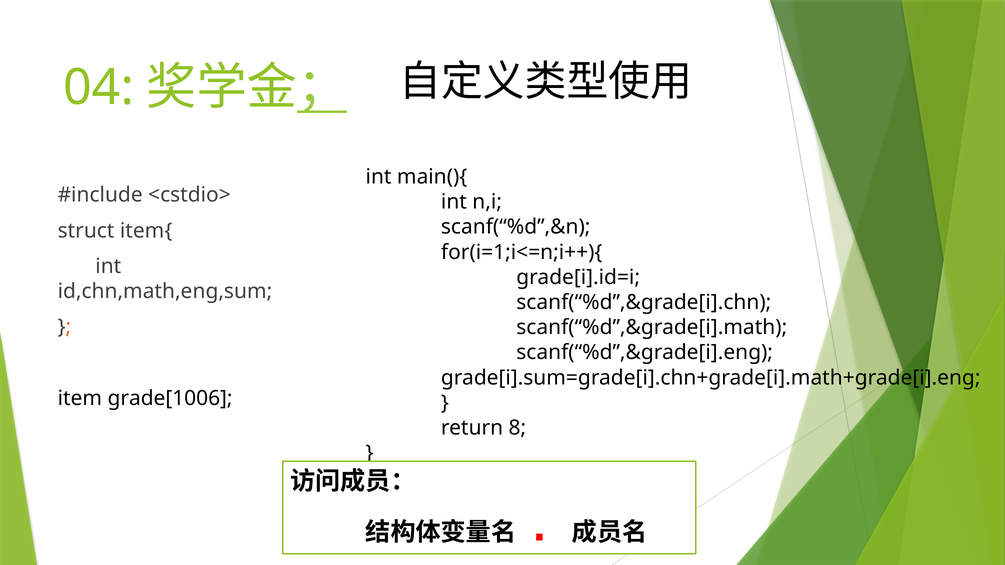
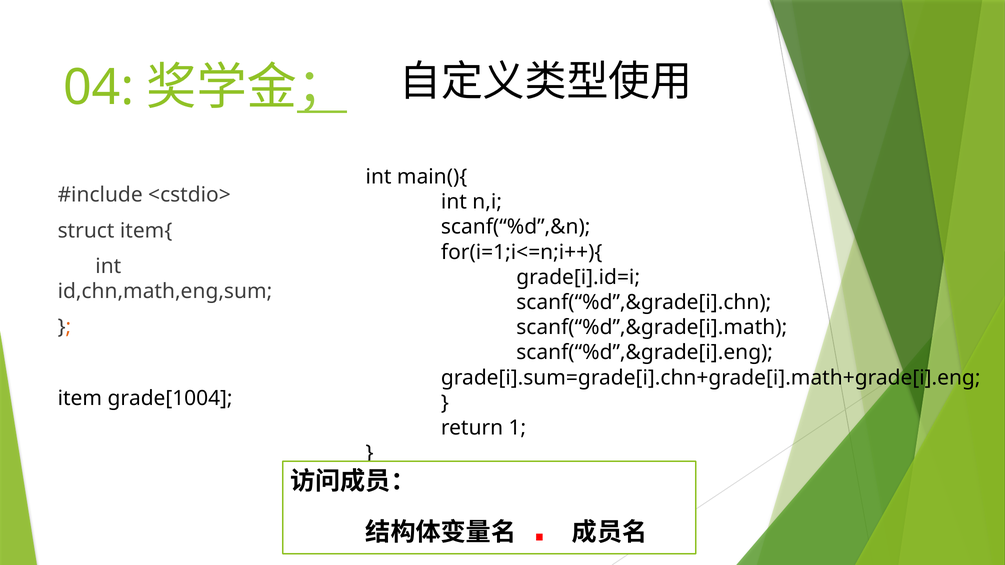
grade[1006: grade[1006 -> grade[1004
8: 8 -> 1
